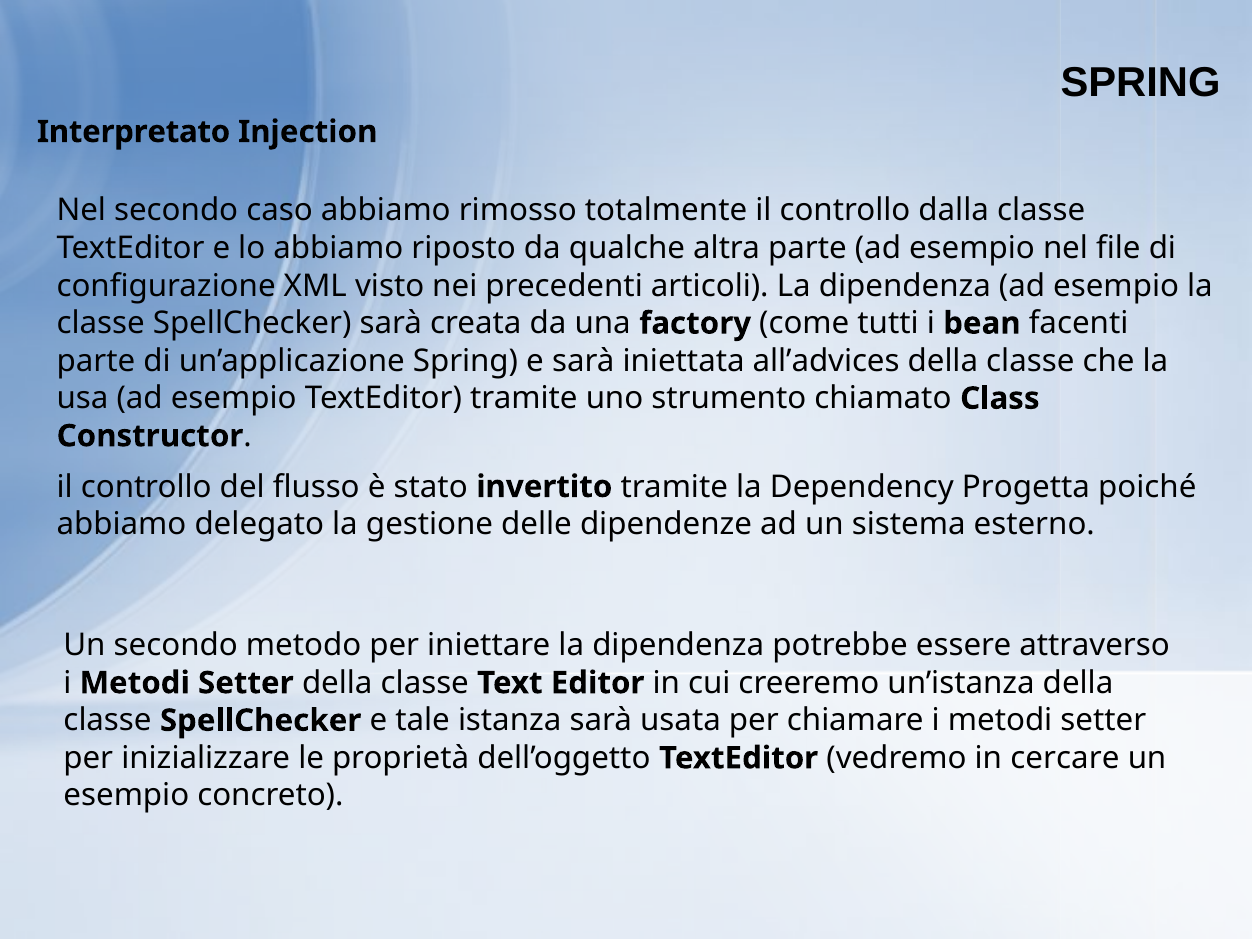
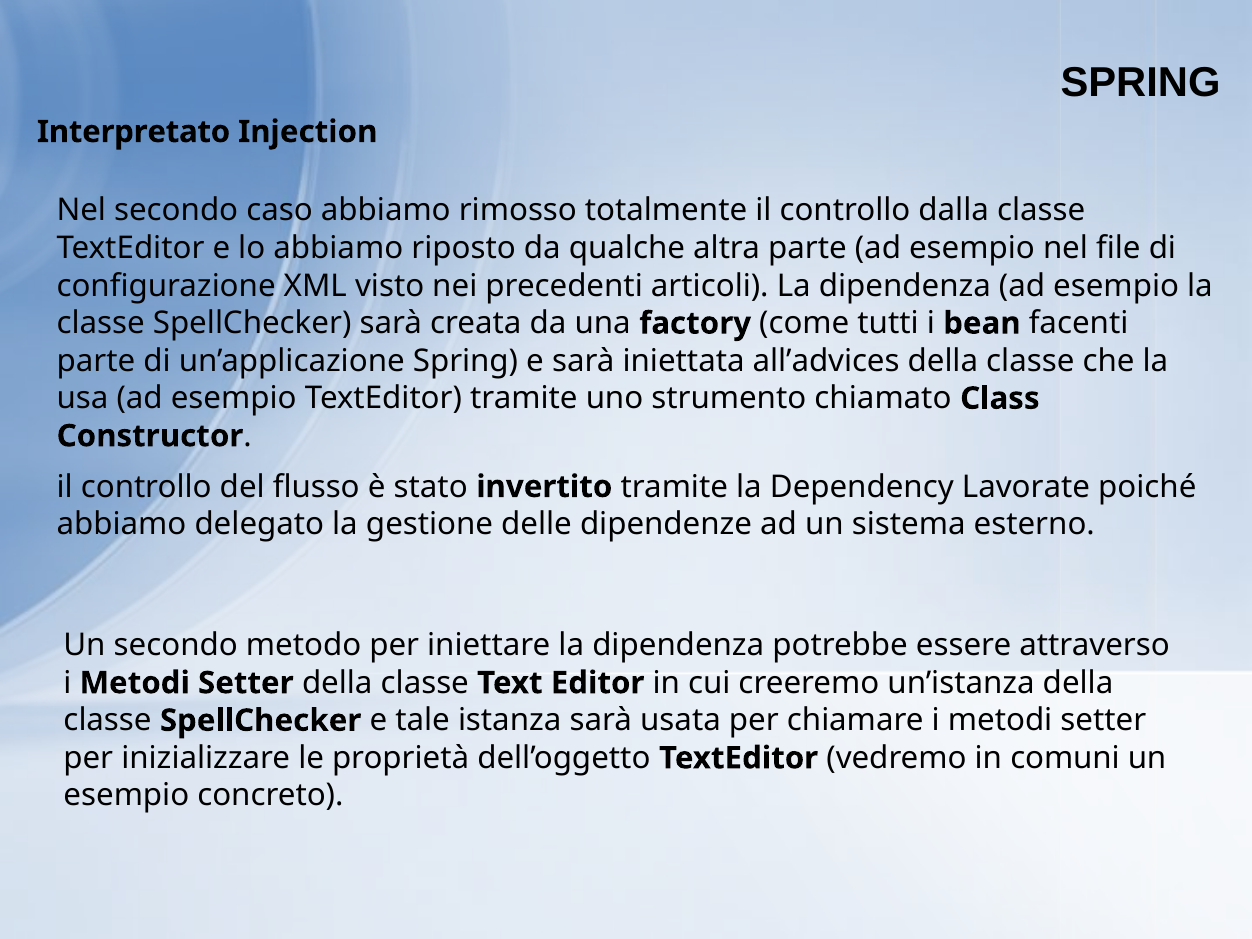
Progetta: Progetta -> Lavorate
cercare: cercare -> comuni
